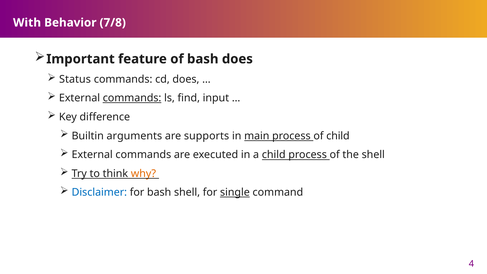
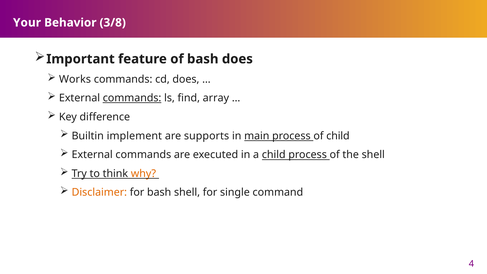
With: With -> Your
7/8: 7/8 -> 3/8
Status: Status -> Works
input: input -> array
arguments: arguments -> implement
Disclaimer colour: blue -> orange
single underline: present -> none
